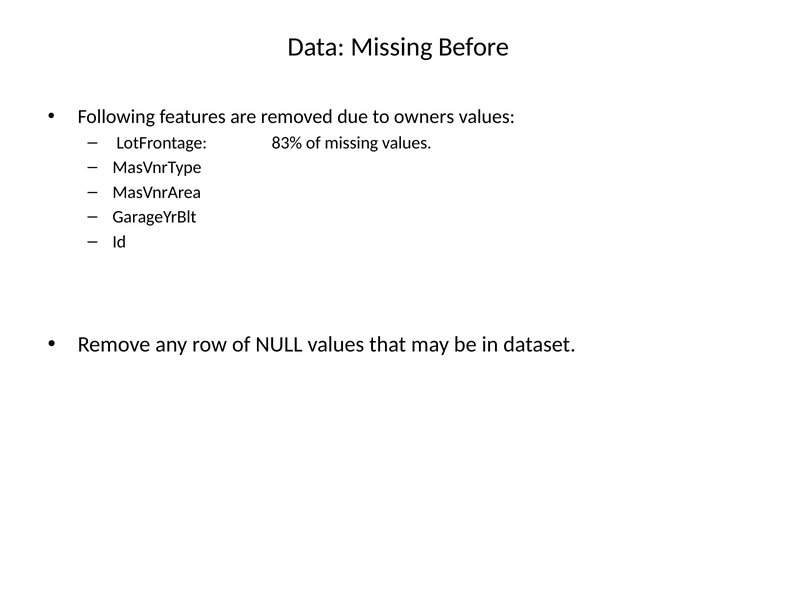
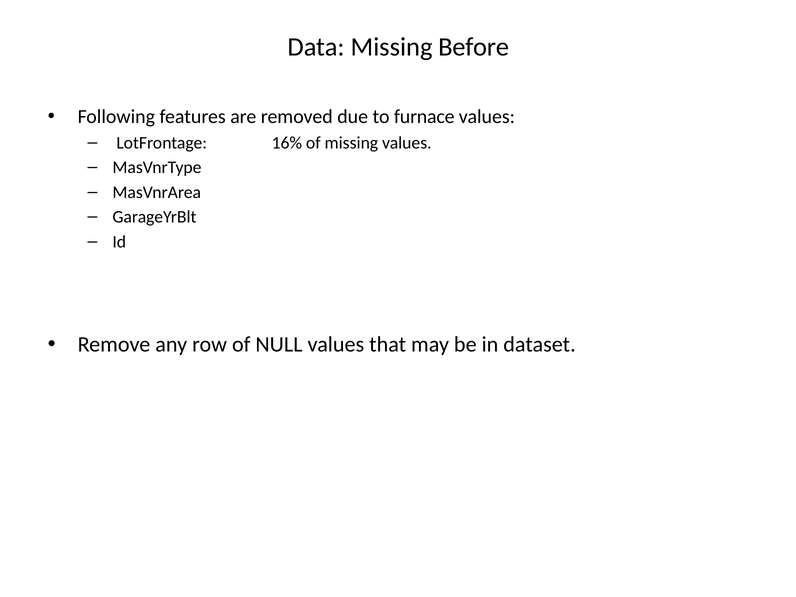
owners: owners -> furnace
83%: 83% -> 16%
